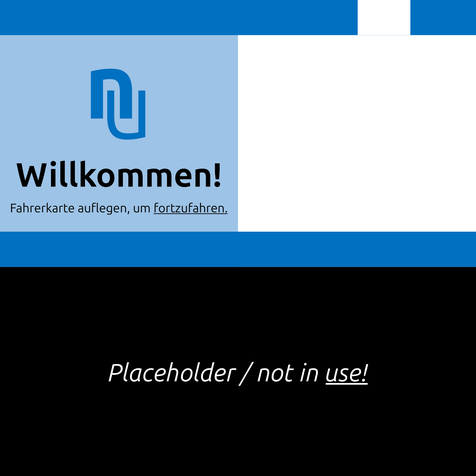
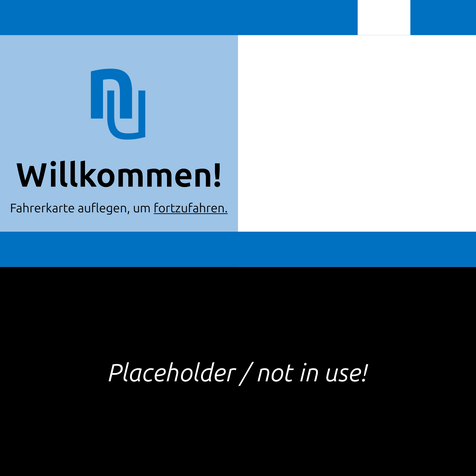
use underline: present -> none
